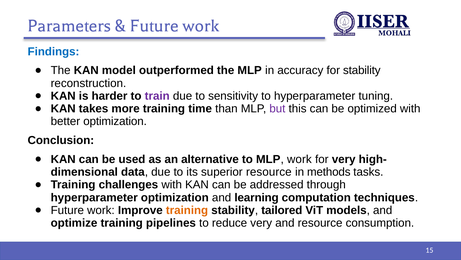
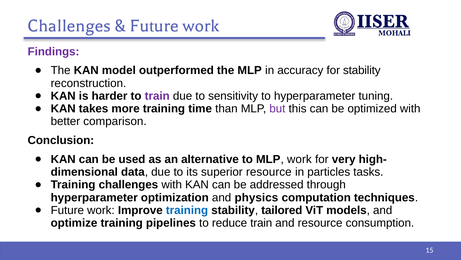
Parameters at (69, 25): Parameters -> Challenges
Findings colour: blue -> purple
better optimization: optimization -> comparison
methods: methods -> particles
learning: learning -> physics
training at (187, 210) colour: orange -> blue
reduce very: very -> train
